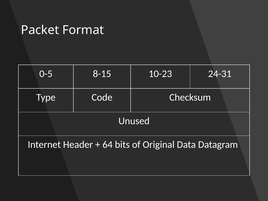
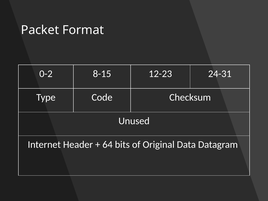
0-5: 0-5 -> 0-2
10-23: 10-23 -> 12-23
